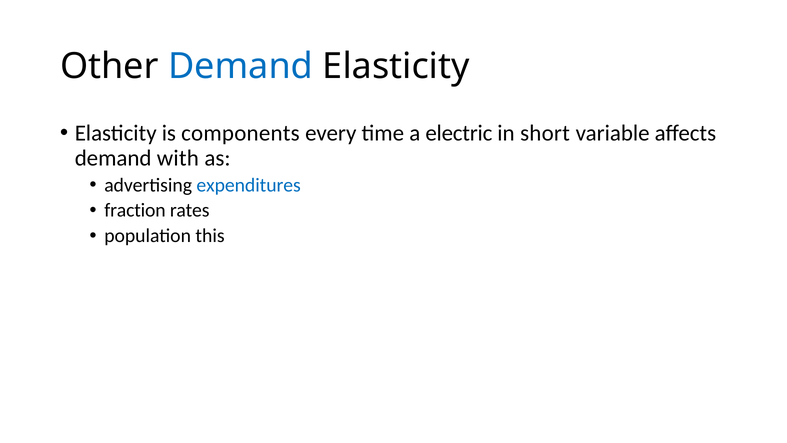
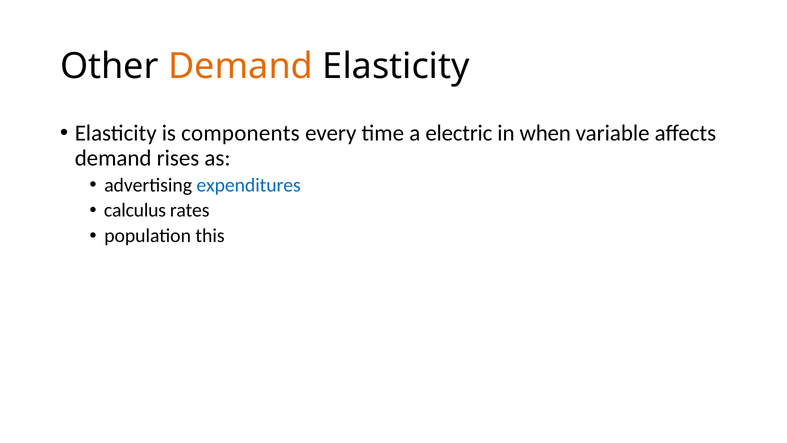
Demand at (241, 66) colour: blue -> orange
short: short -> when
with: with -> rises
fraction: fraction -> calculus
